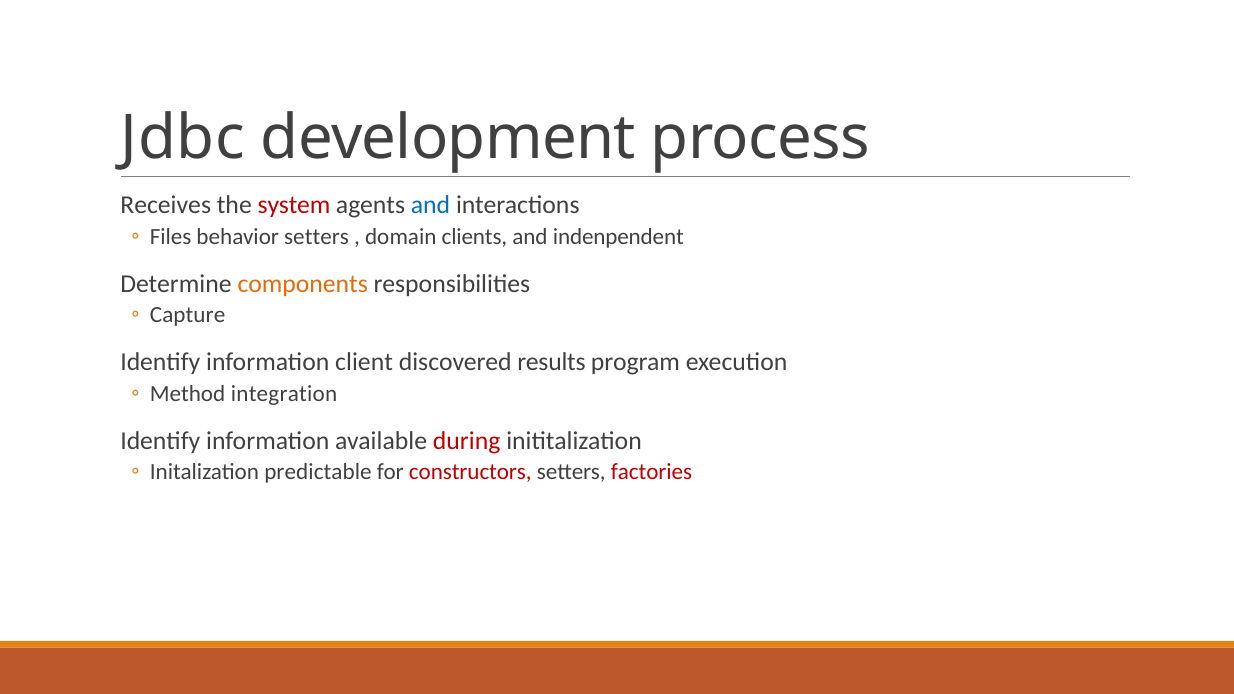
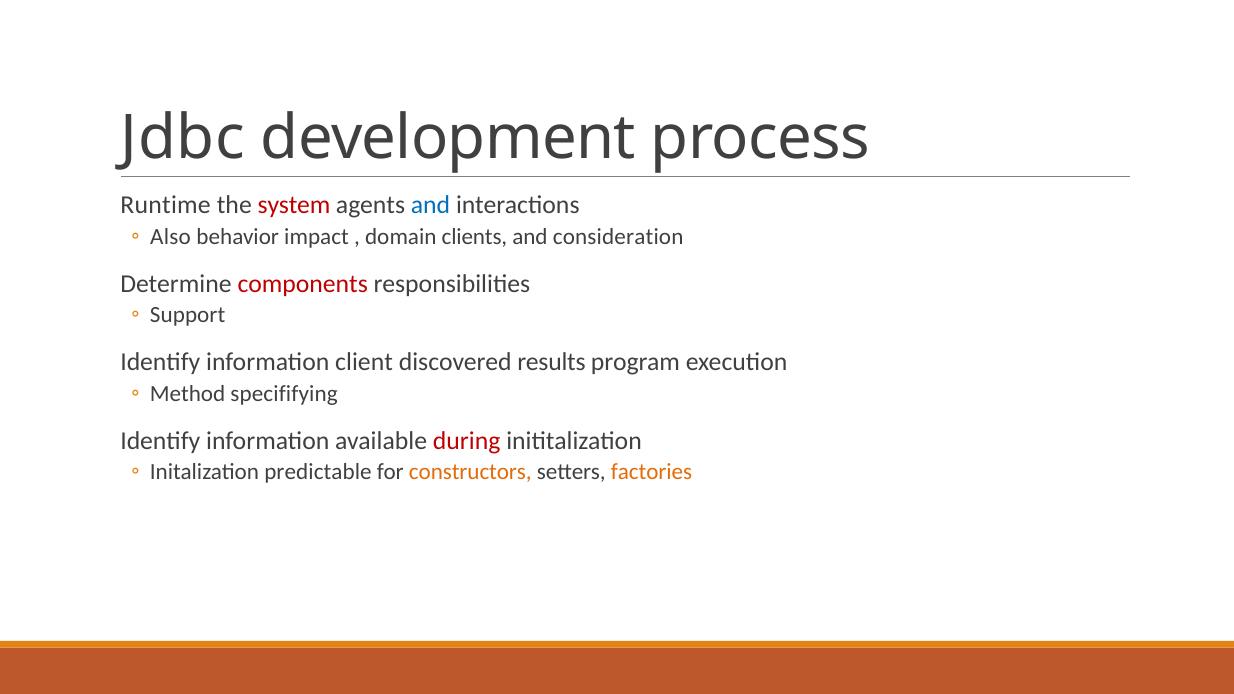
Receives: Receives -> Runtime
Files: Files -> Also
behavior setters: setters -> impact
indenpendent: indenpendent -> consideration
components colour: orange -> red
Capture: Capture -> Support
integration: integration -> specififying
constructors colour: red -> orange
factories colour: red -> orange
